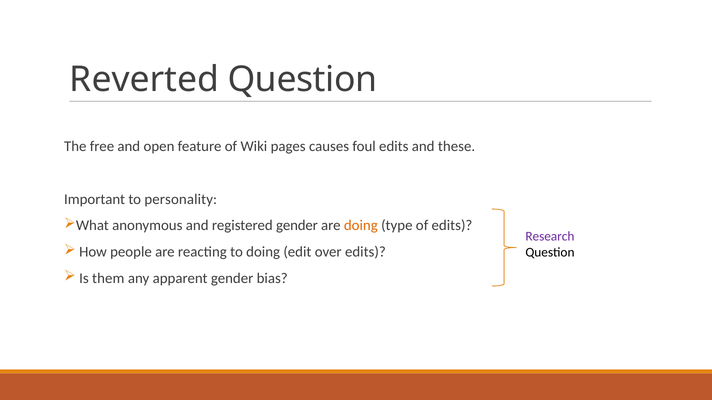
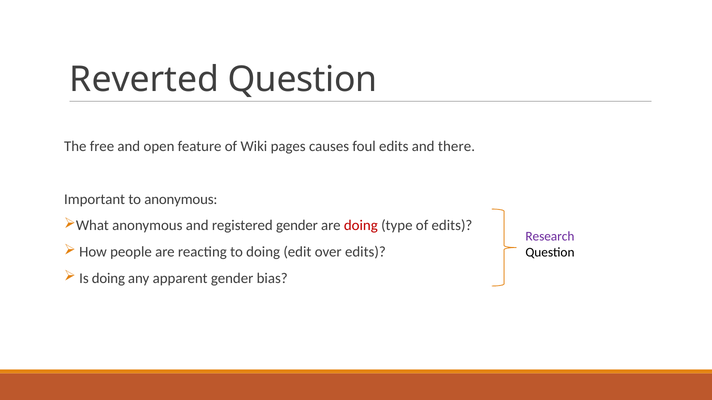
these: these -> there
to personality: personality -> anonymous
doing at (361, 226) colour: orange -> red
Is them: them -> doing
